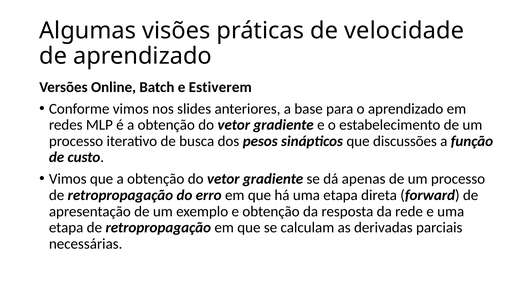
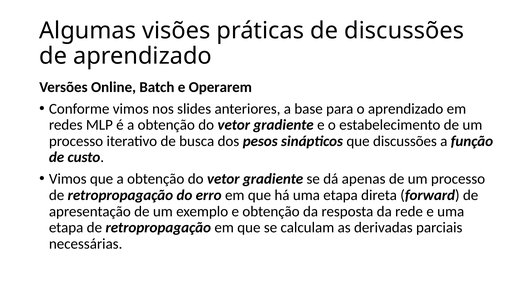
de velocidade: velocidade -> discussões
Estiverem: Estiverem -> Operarem
